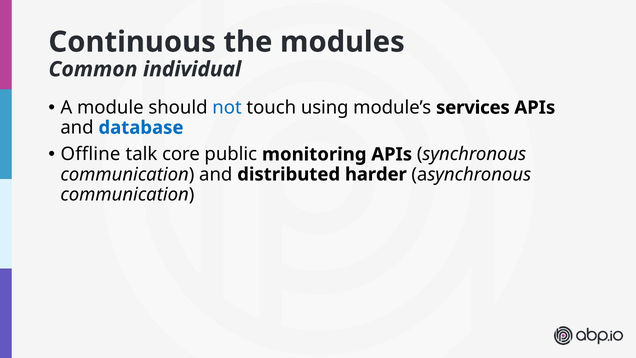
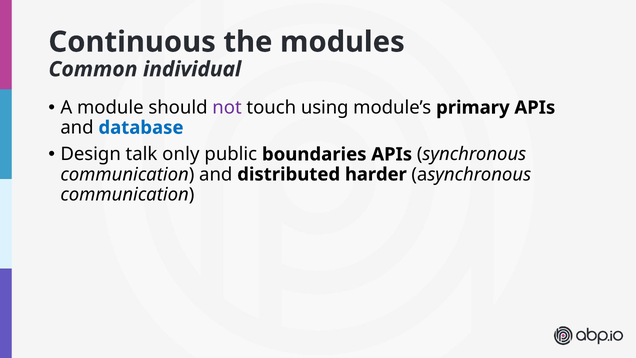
not colour: blue -> purple
services: services -> primary
Offline: Offline -> Design
core: core -> only
monitoring: monitoring -> boundaries
